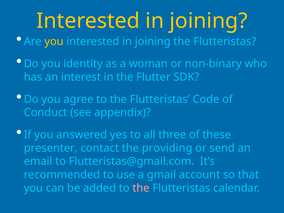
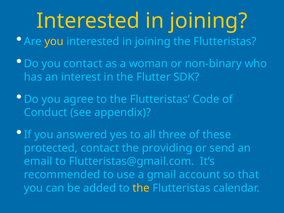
you identity: identity -> contact
presenter: presenter -> protected
the at (141, 188) colour: pink -> yellow
